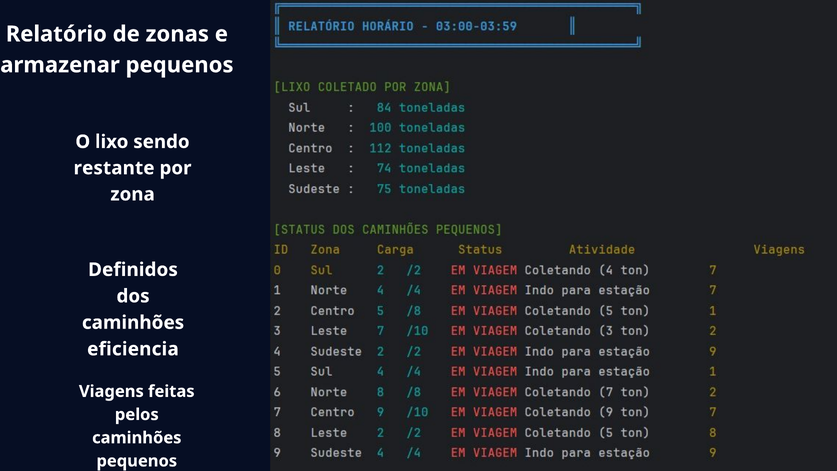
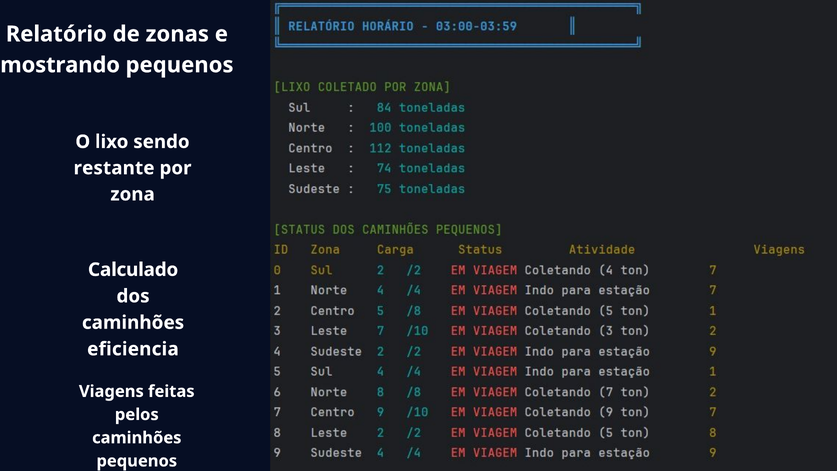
armazenar: armazenar -> mostrando
Definidos: Definidos -> Calculado
